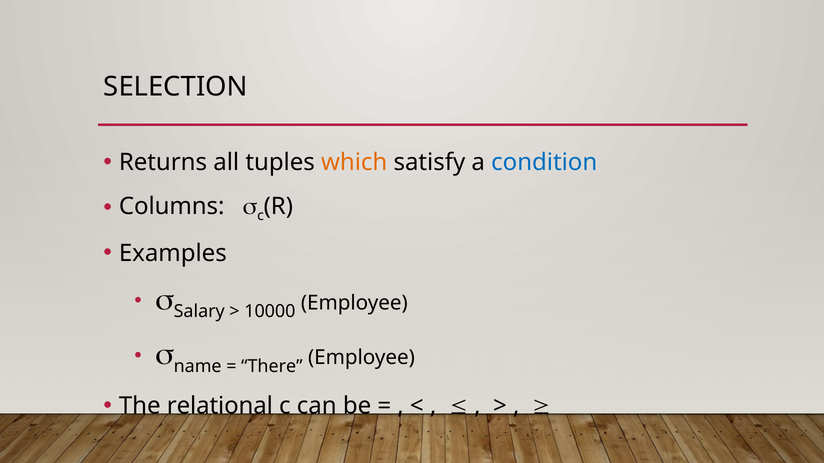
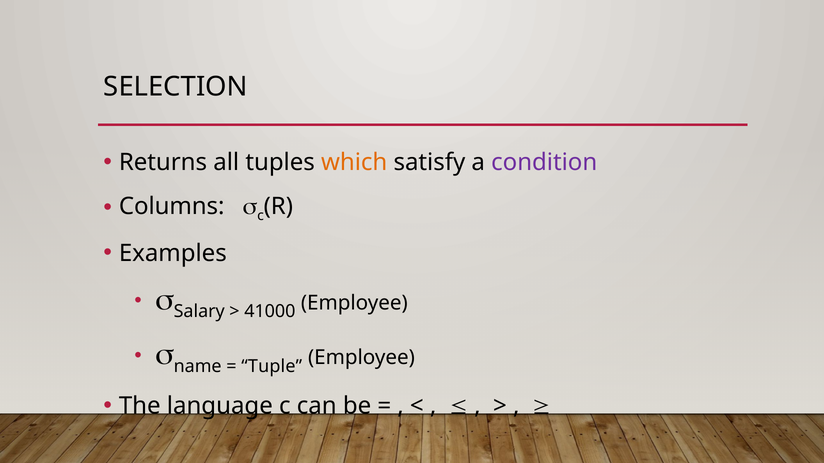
condition colour: blue -> purple
10000: 10000 -> 41000
There: There -> Tuple
relational: relational -> language
